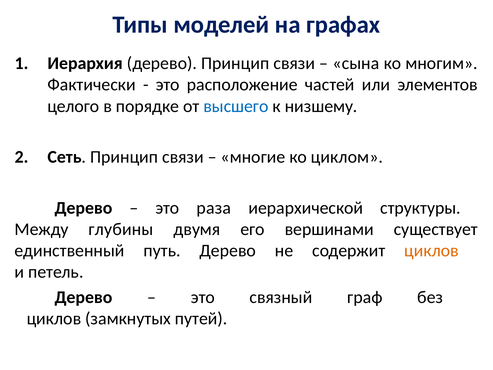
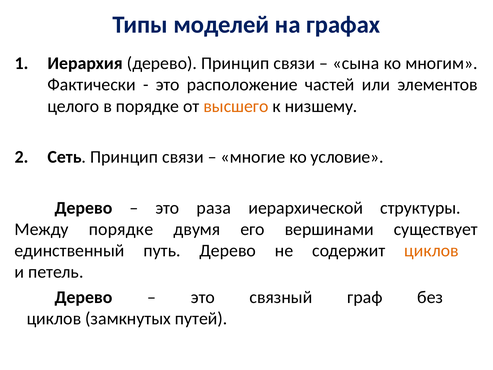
высшего colour: blue -> orange
циклом: циклом -> условие
Между глубины: глубины -> порядке
